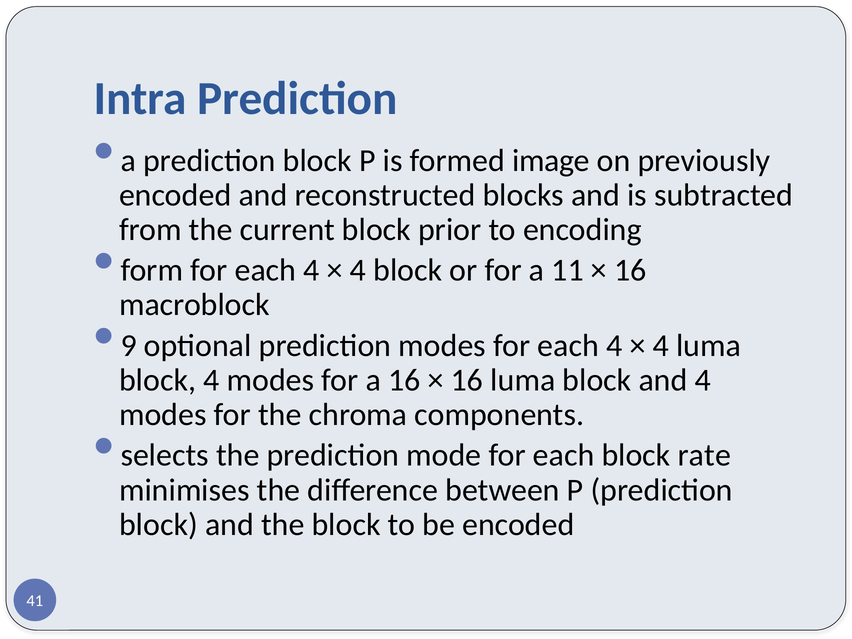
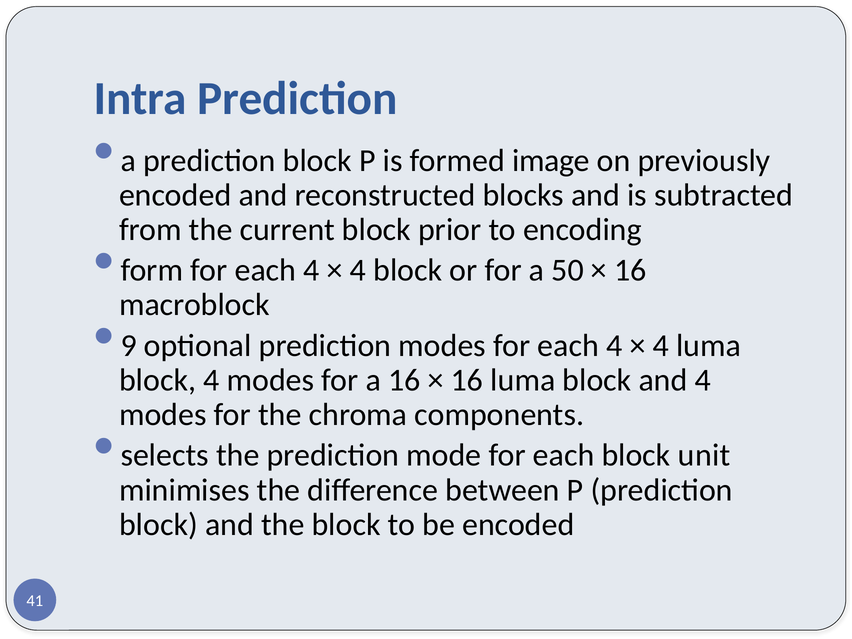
11: 11 -> 50
rate: rate -> unit
